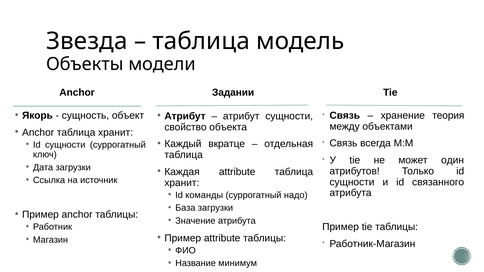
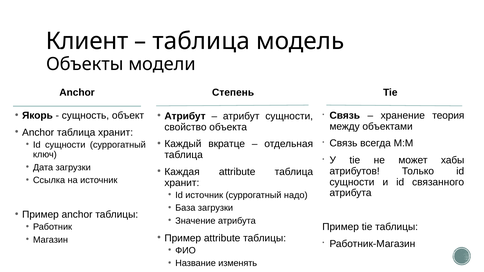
Звезда: Звезда -> Клиент
Задании: Задании -> Степень
один: один -> хабы
Id команды: команды -> источник
минимум: минимум -> изменять
